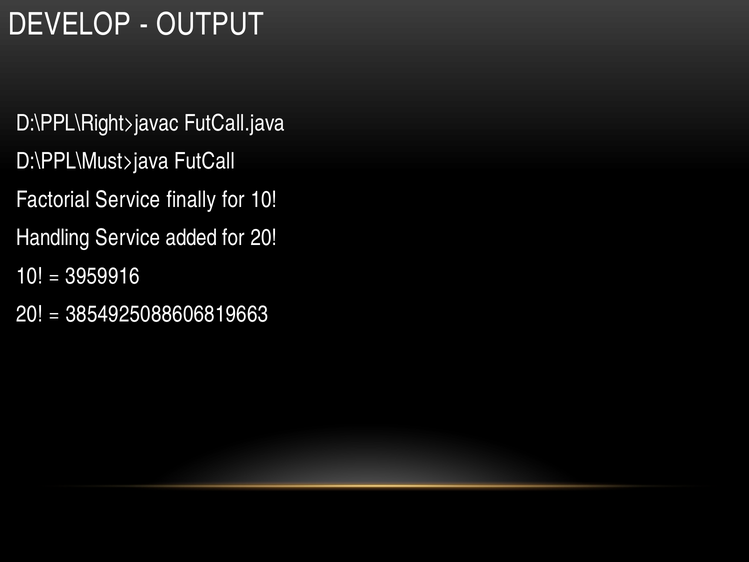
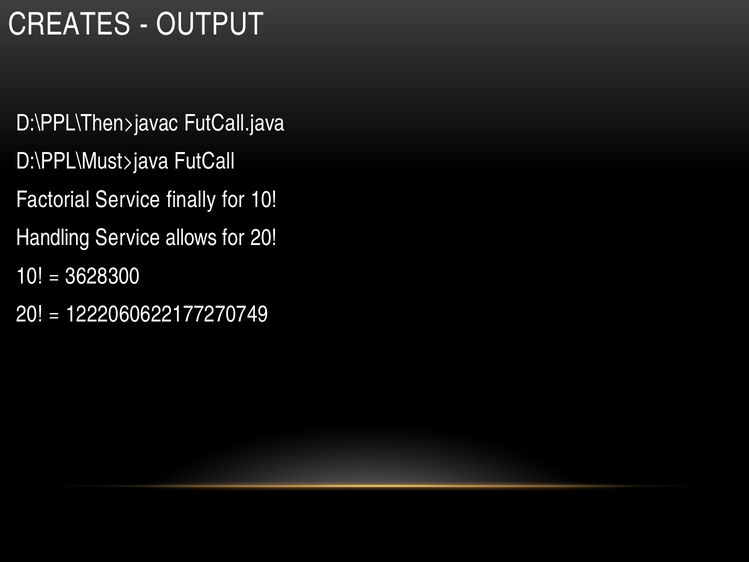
DEVELOP: DEVELOP -> CREATES
D:\PPL\Right>javac: D:\PPL\Right>javac -> D:\PPL\Then>javac
added: added -> allows
3959916: 3959916 -> 3628300
3854925088606819663: 3854925088606819663 -> 1222060622177270749
